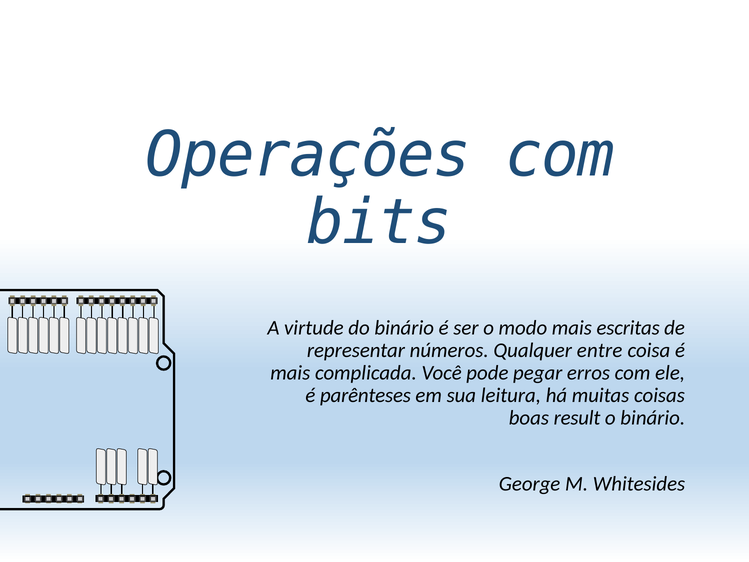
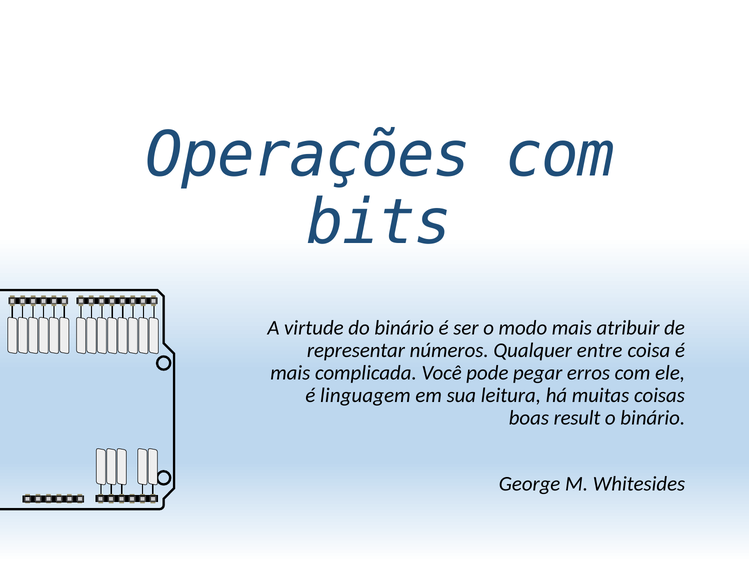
escritas: escritas -> atribuir
parênteses: parênteses -> linguagem
